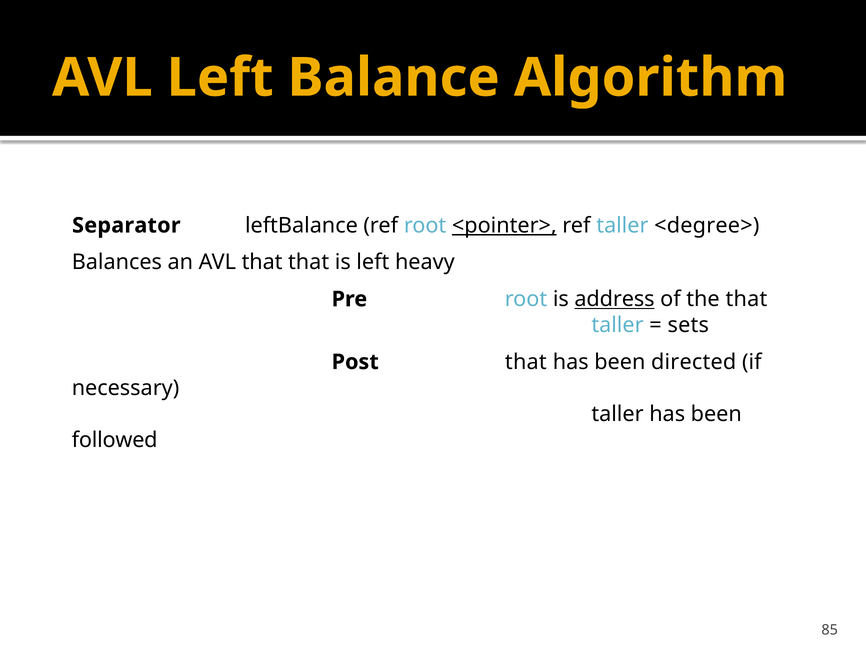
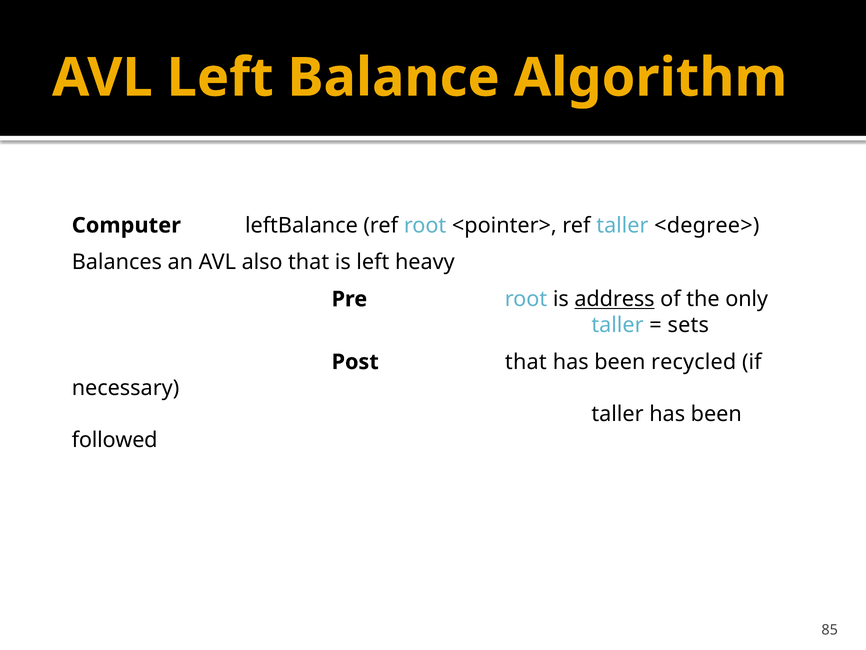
Separator: Separator -> Computer
<pointer> underline: present -> none
AVL that: that -> also
the that: that -> only
directed: directed -> recycled
